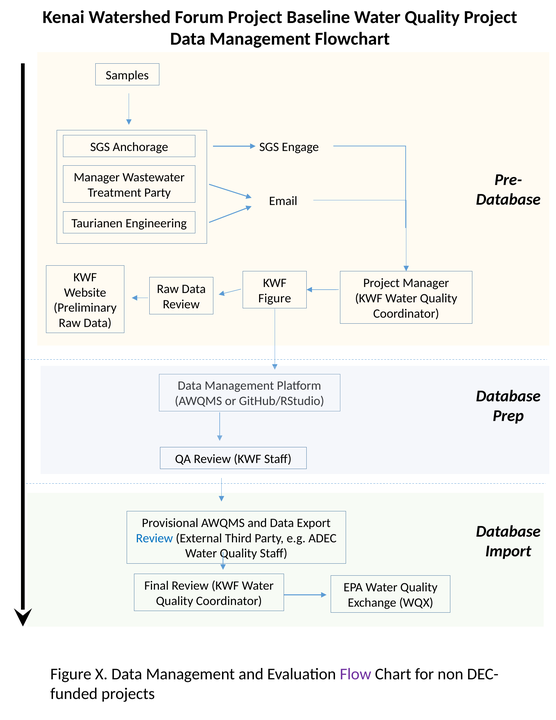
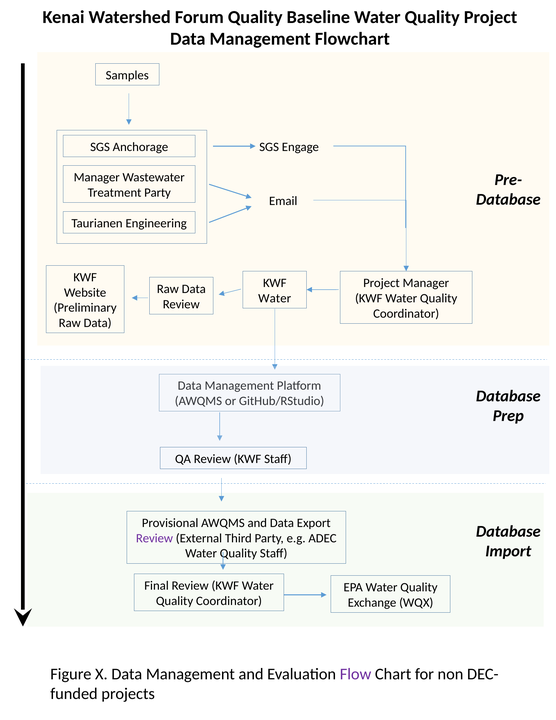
Forum Project: Project -> Quality
Figure at (275, 298): Figure -> Water
Review at (154, 538) colour: blue -> purple
